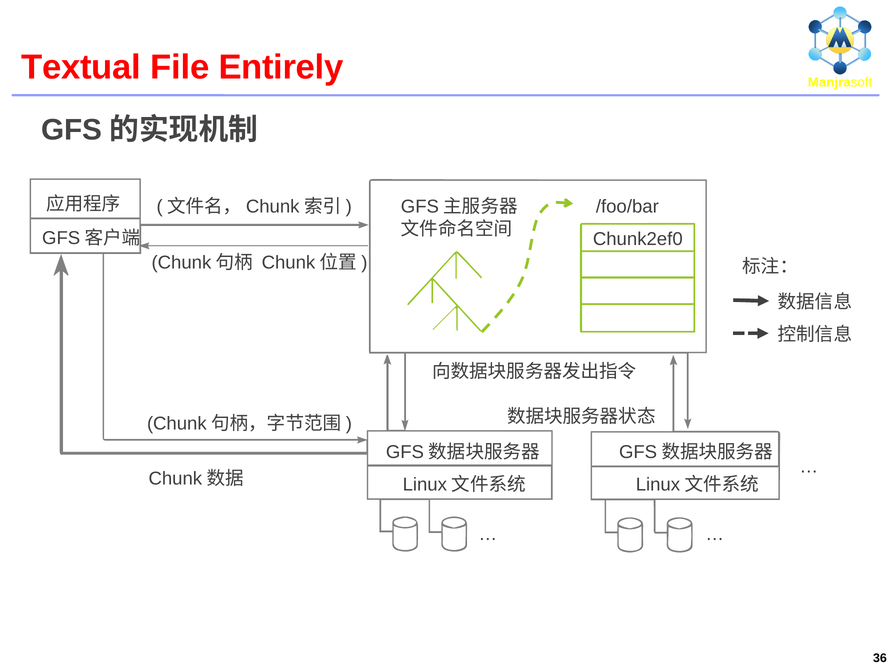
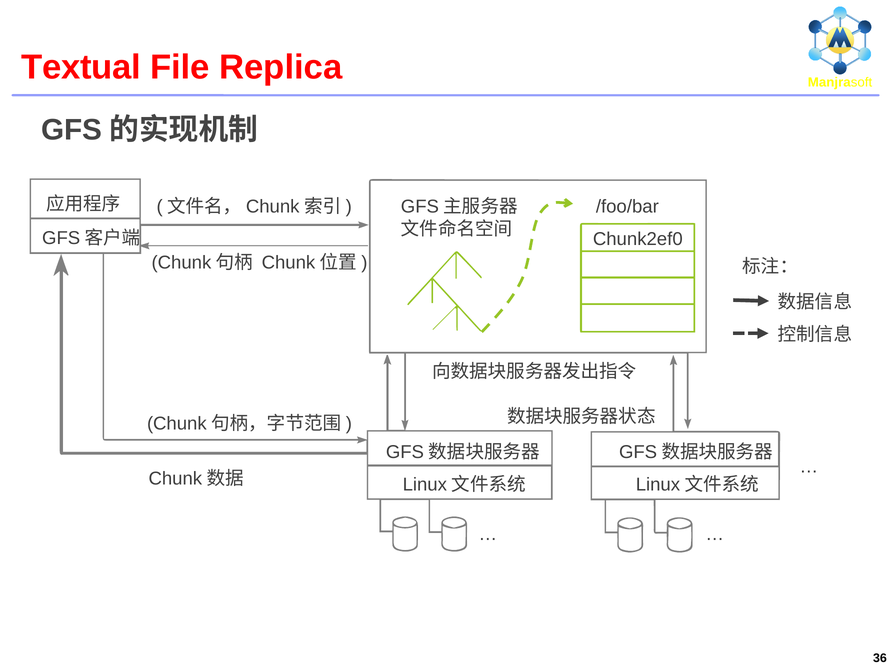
Entirely: Entirely -> Replica
